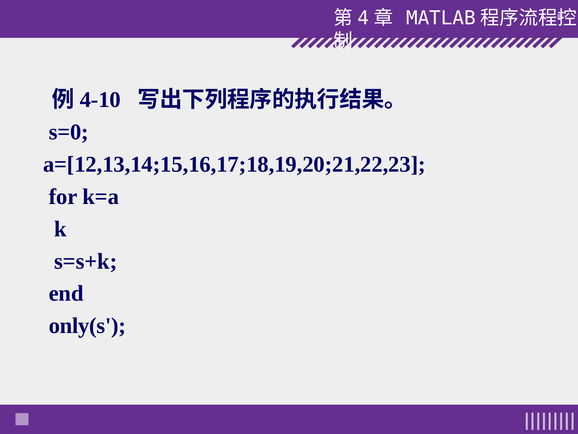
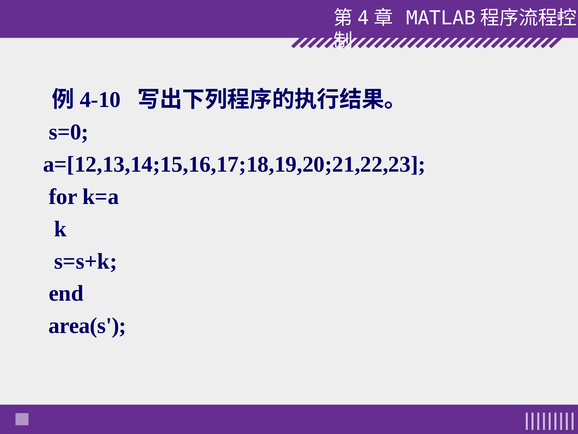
only(s: only(s -> area(s
